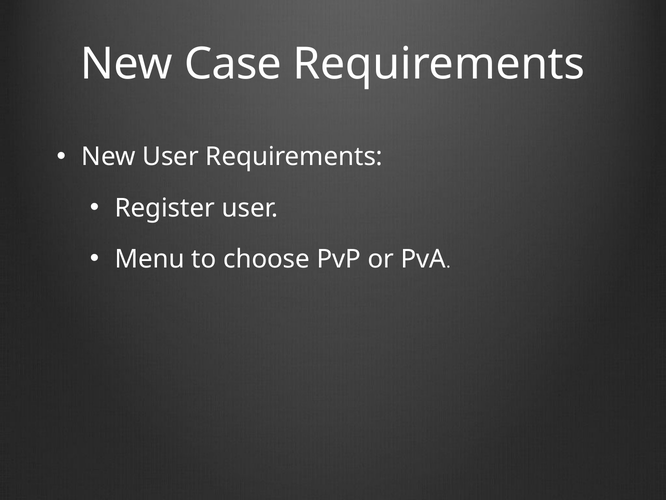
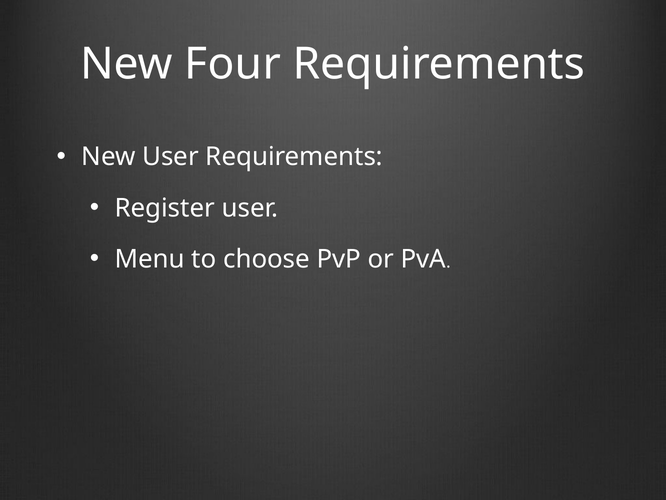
Case: Case -> Four
